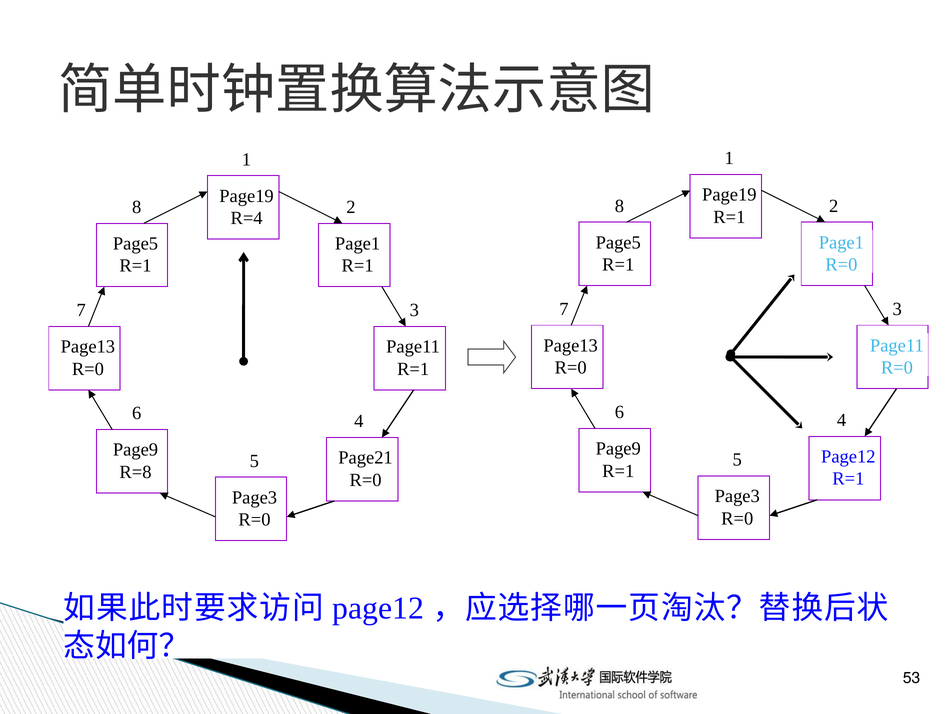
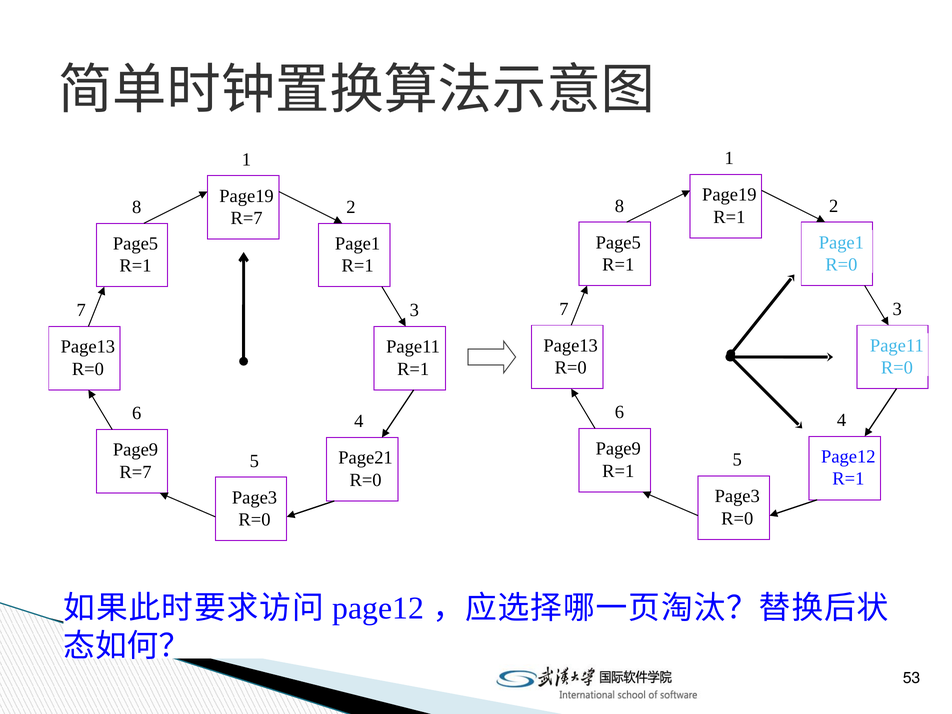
R=4 at (247, 218): R=4 -> R=7
R=8 at (136, 472): R=8 -> R=7
